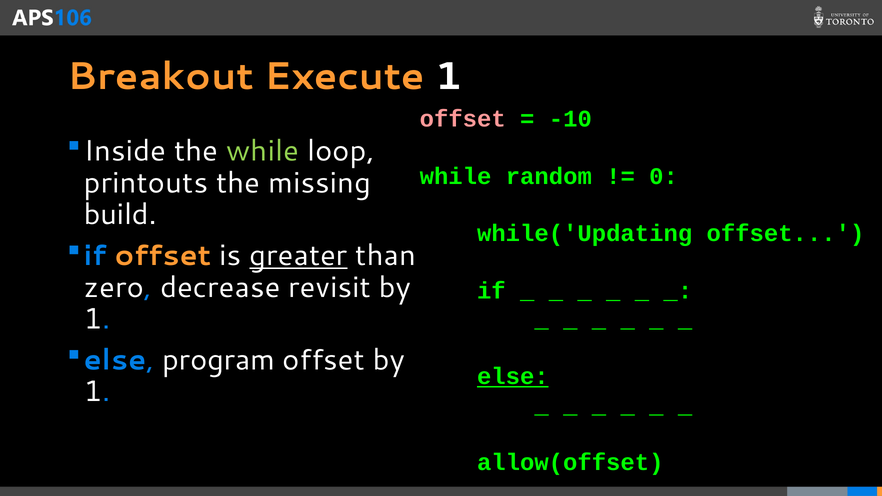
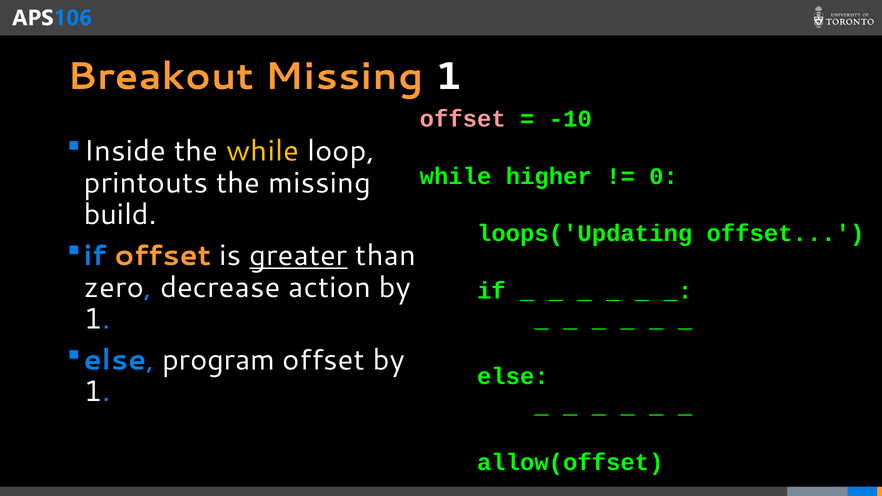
Breakout Execute: Execute -> Missing
while at (263, 151) colour: light green -> yellow
random: random -> higher
while('Updating: while('Updating -> loops('Updating
revisit: revisit -> action
else at (513, 377) underline: present -> none
